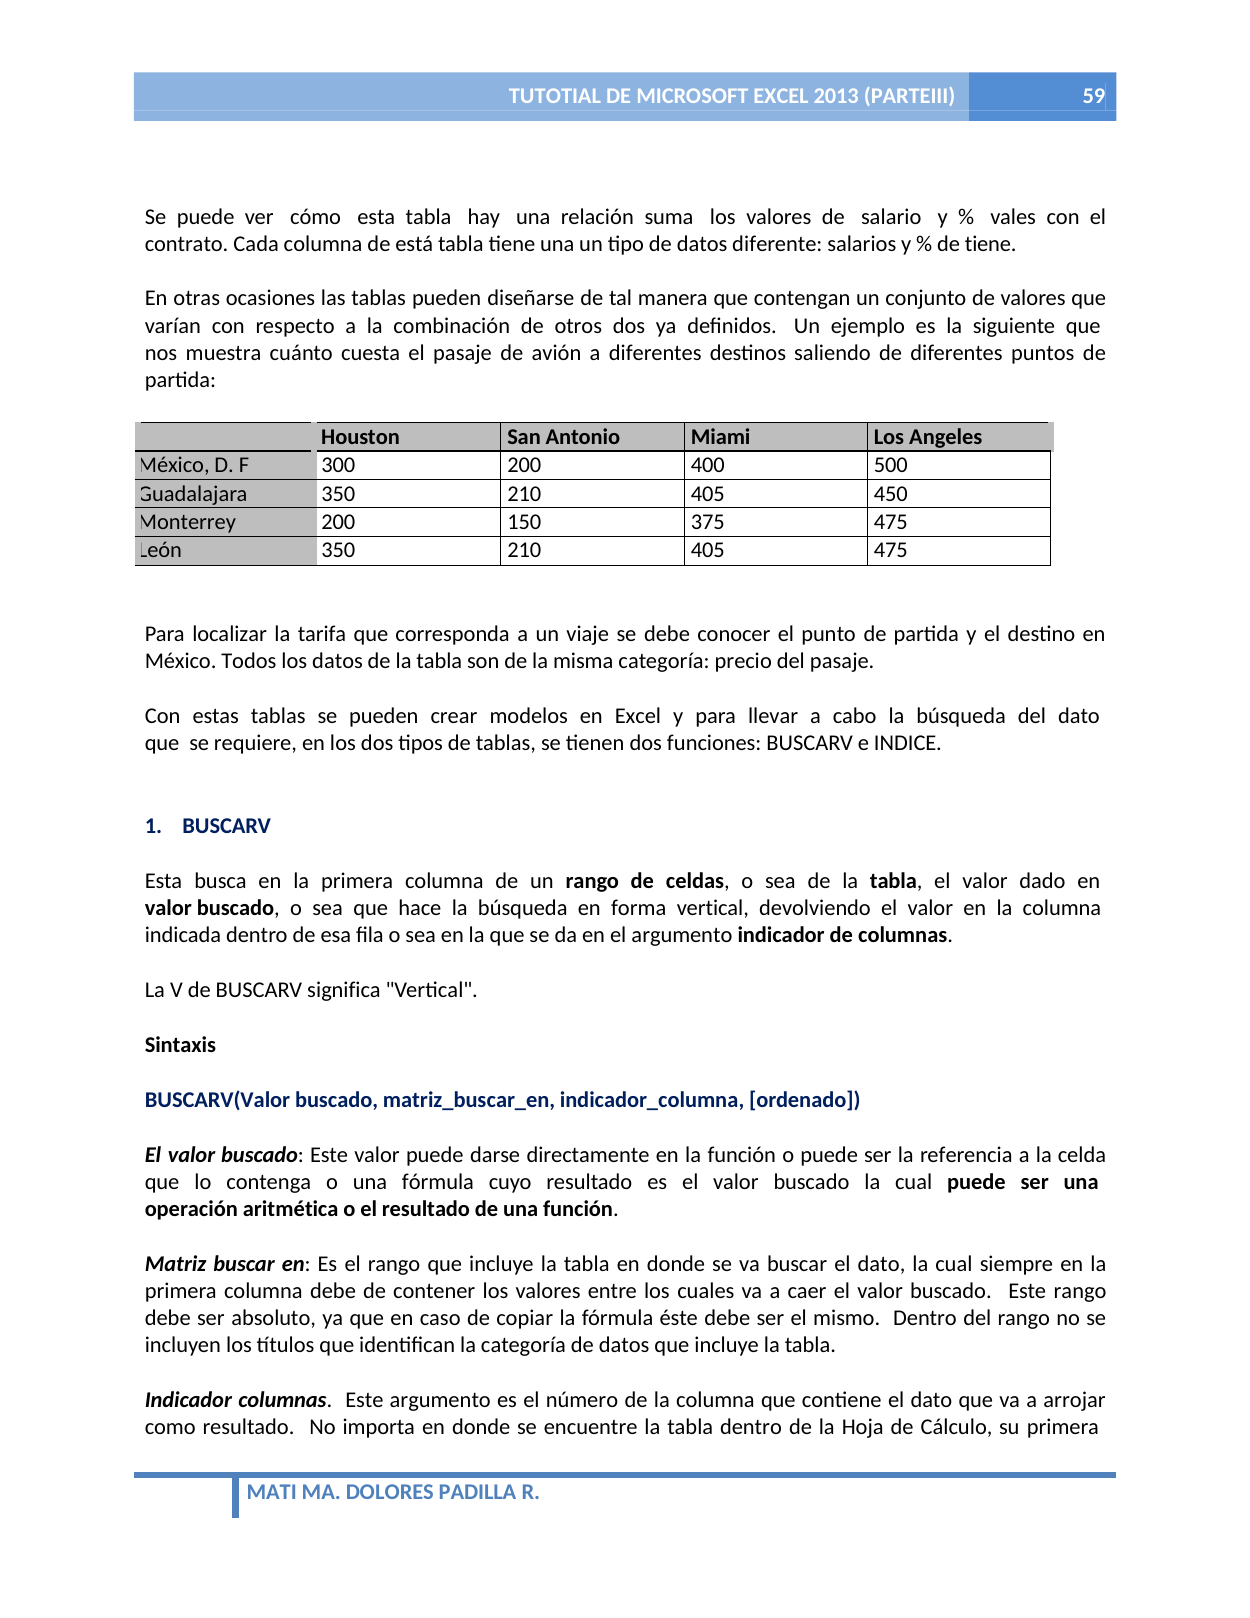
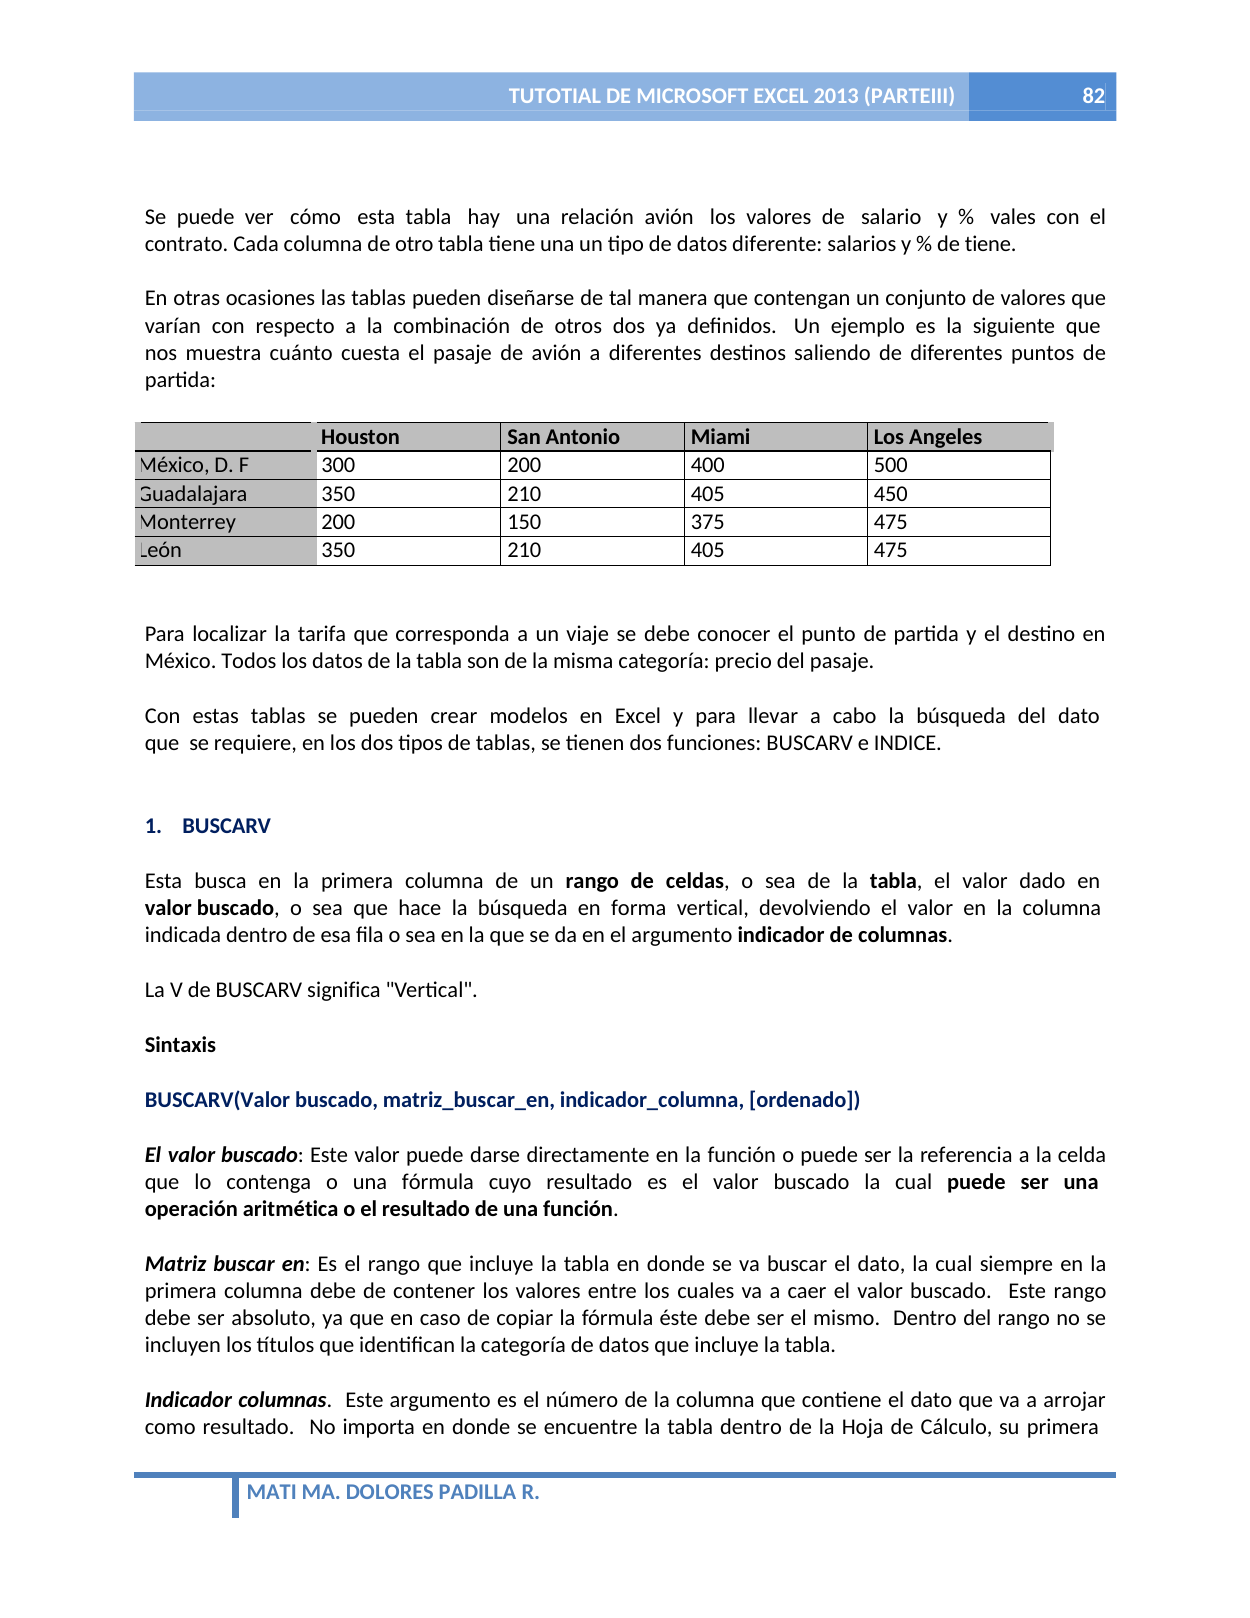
59: 59 -> 82
relación suma: suma -> avión
está: está -> otro
